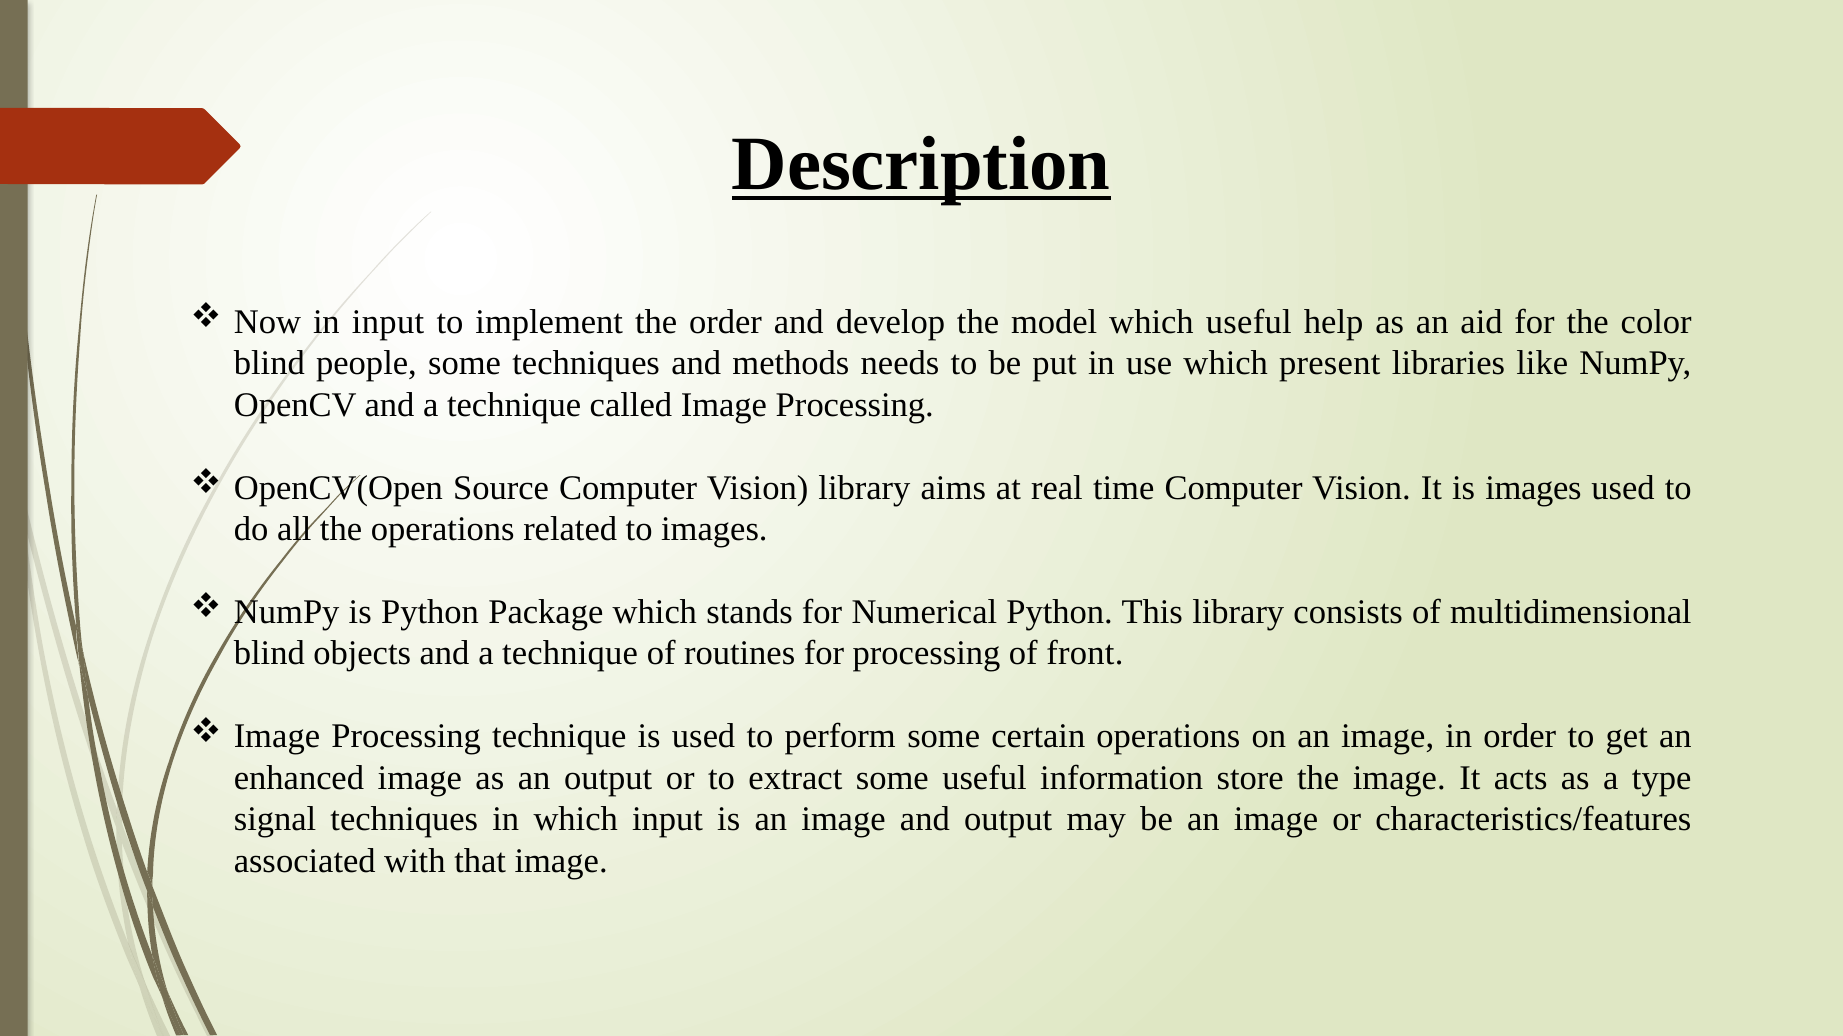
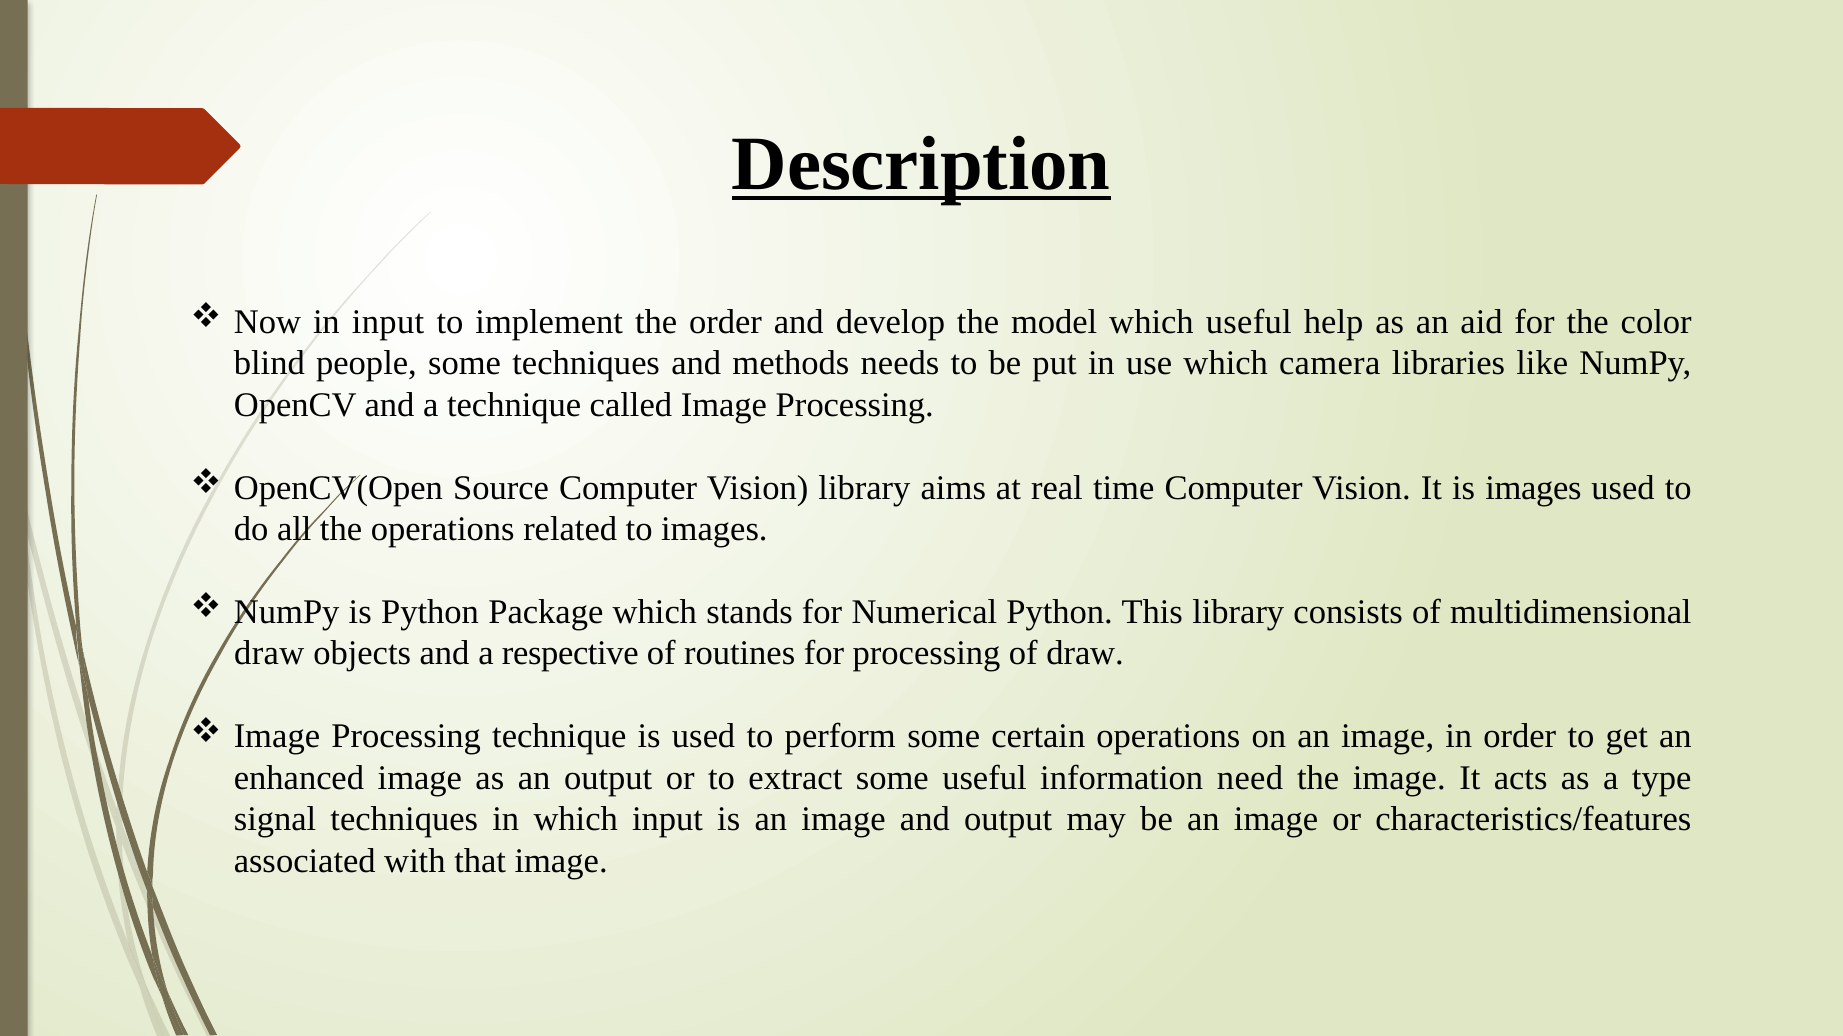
present: present -> camera
blind at (269, 654): blind -> draw
objects and a technique: technique -> respective
of front: front -> draw
store: store -> need
